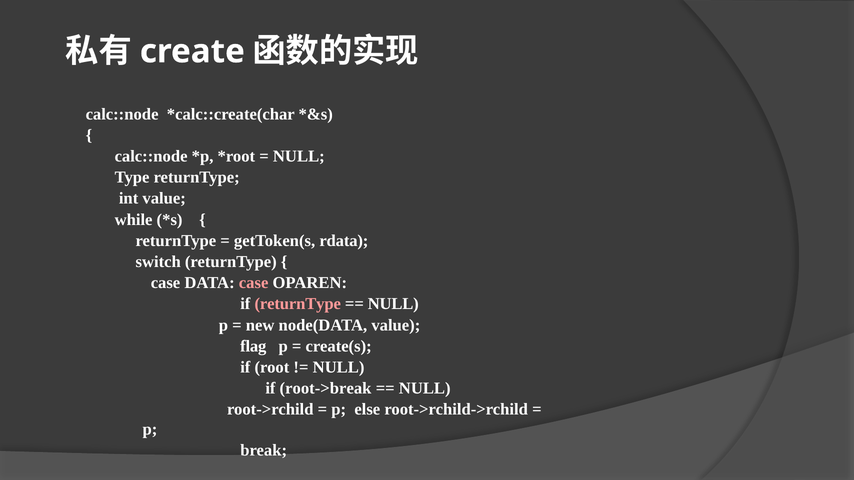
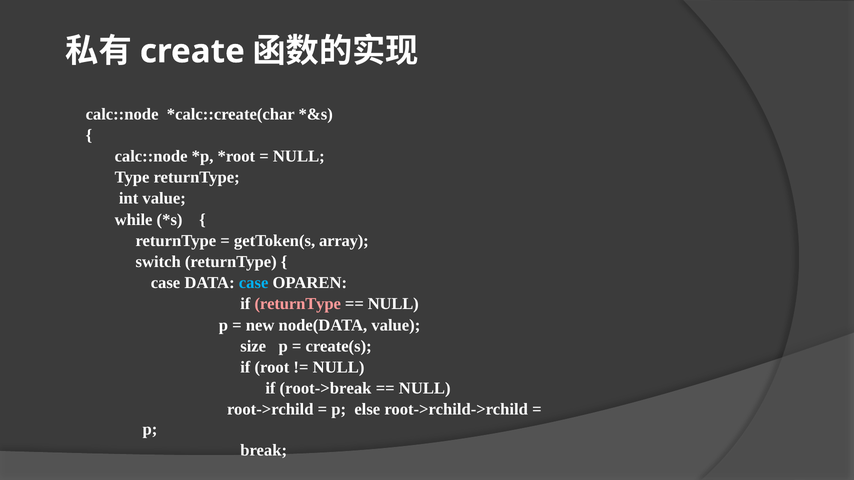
rdata: rdata -> array
case at (254, 283) colour: pink -> light blue
flag: flag -> size
